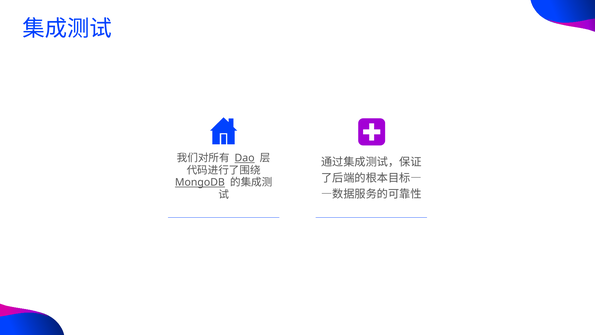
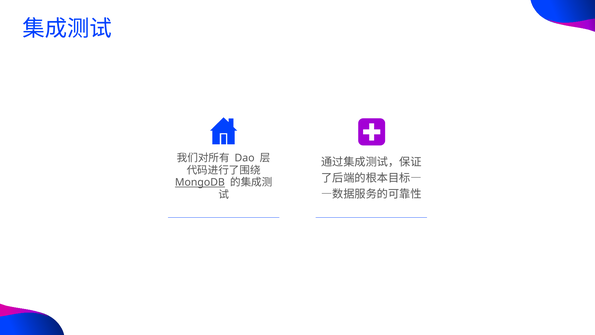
Dao underline: present -> none
